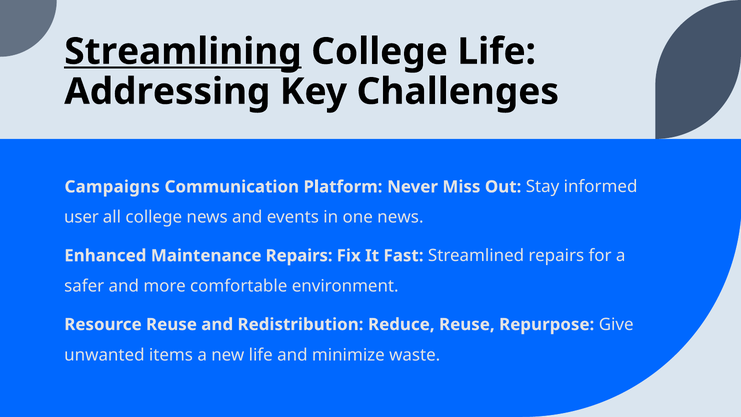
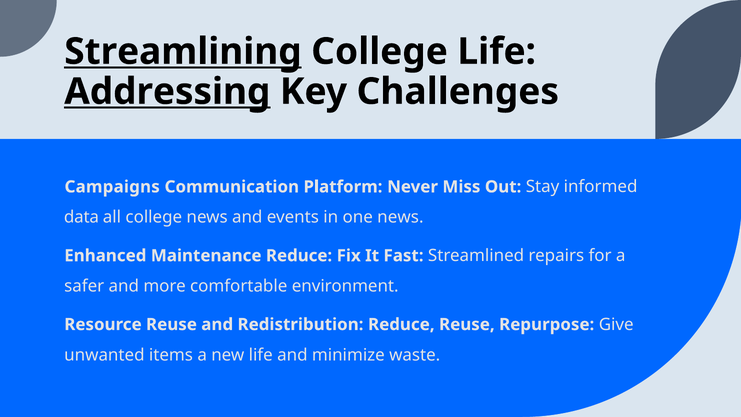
Addressing underline: none -> present
user: user -> data
Maintenance Repairs: Repairs -> Reduce
